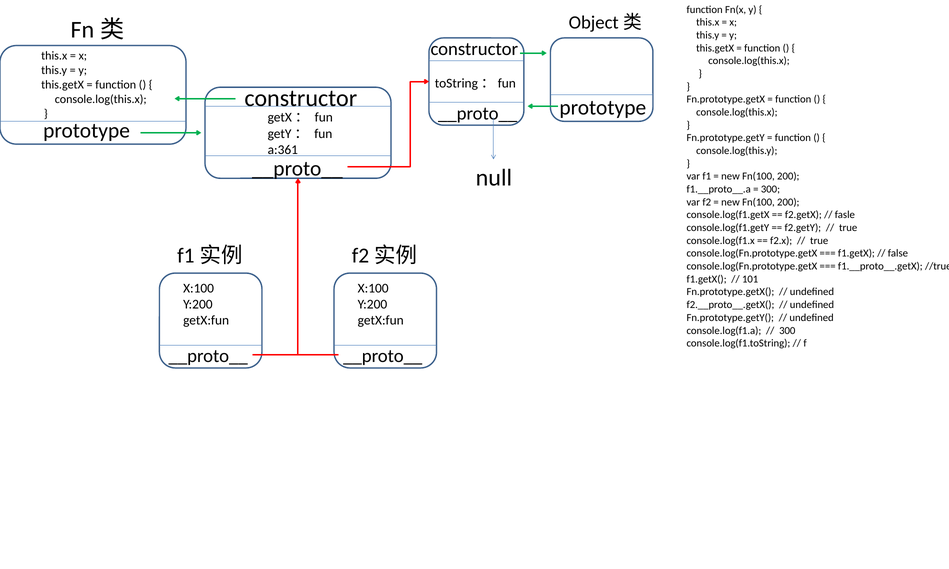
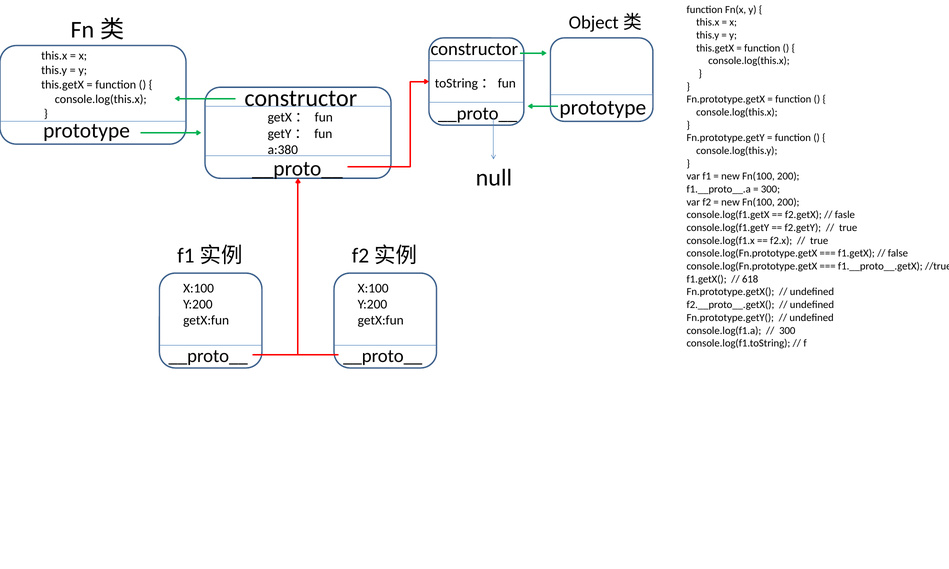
a:361: a:361 -> a:380
101: 101 -> 618
